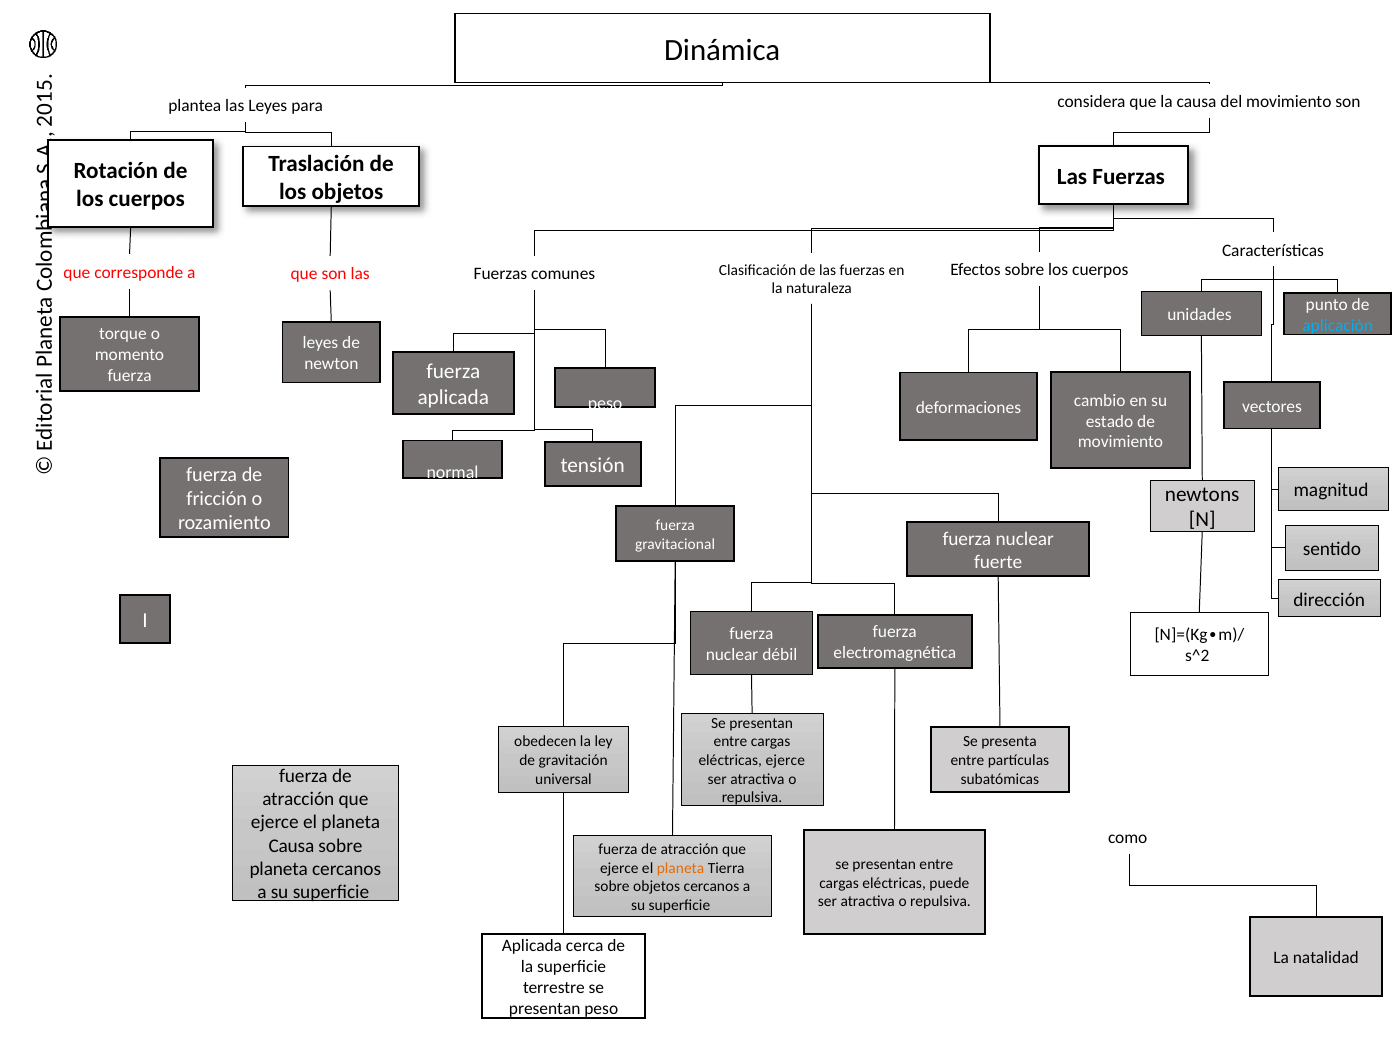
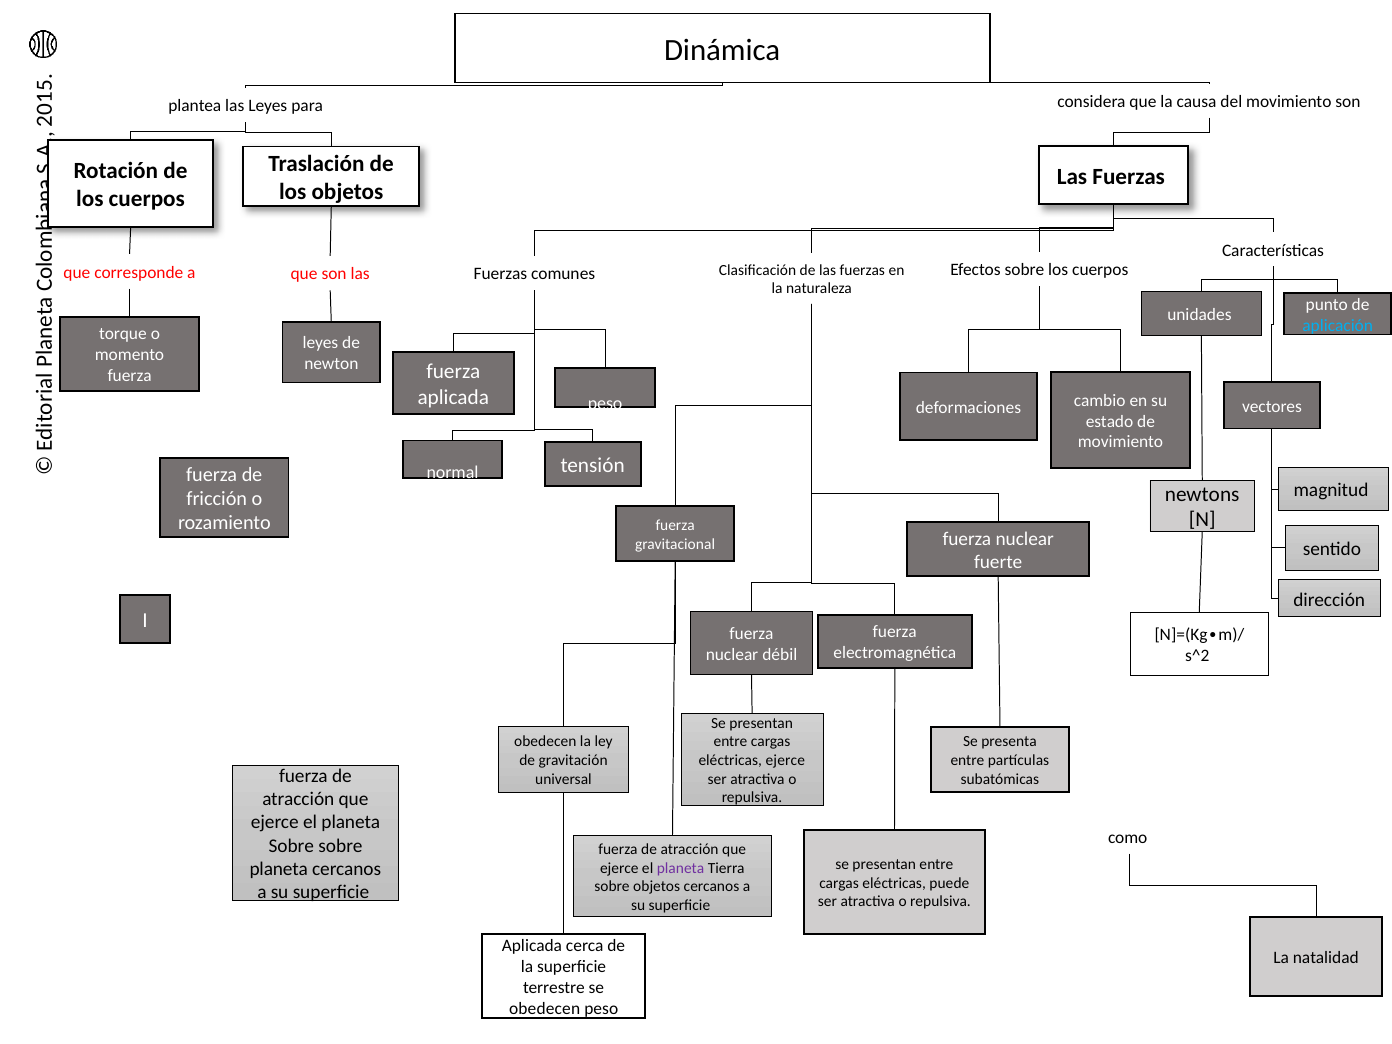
Causa at (291, 846): Causa -> Sobre
planeta at (681, 868) colour: orange -> purple
presentan at (545, 1009): presentan -> obedecen
